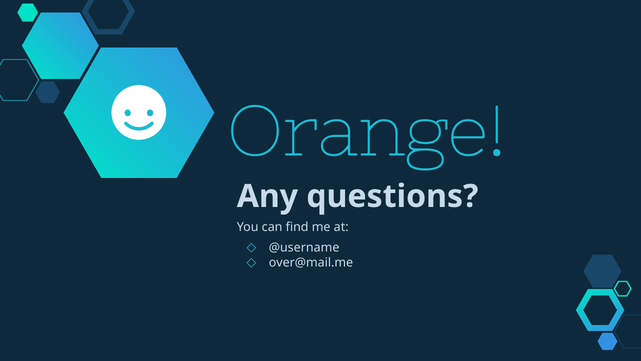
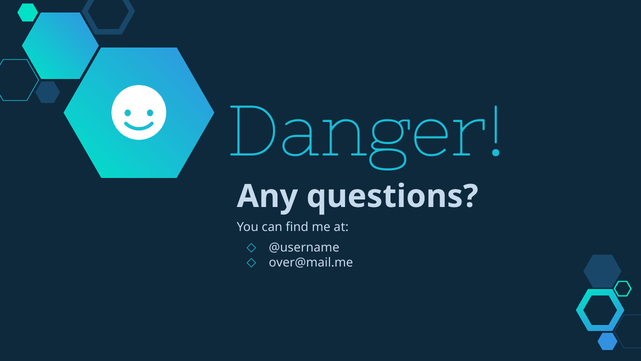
Orange: Orange -> Danger
